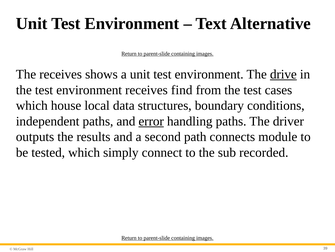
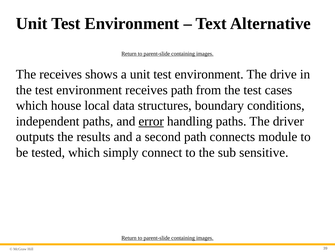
drive underline: present -> none
receives find: find -> path
recorded: recorded -> sensitive
